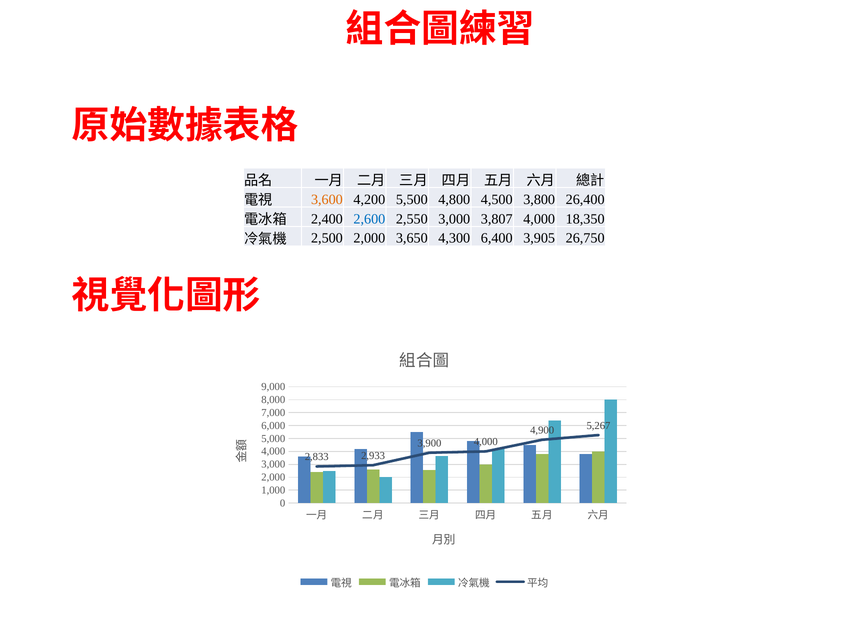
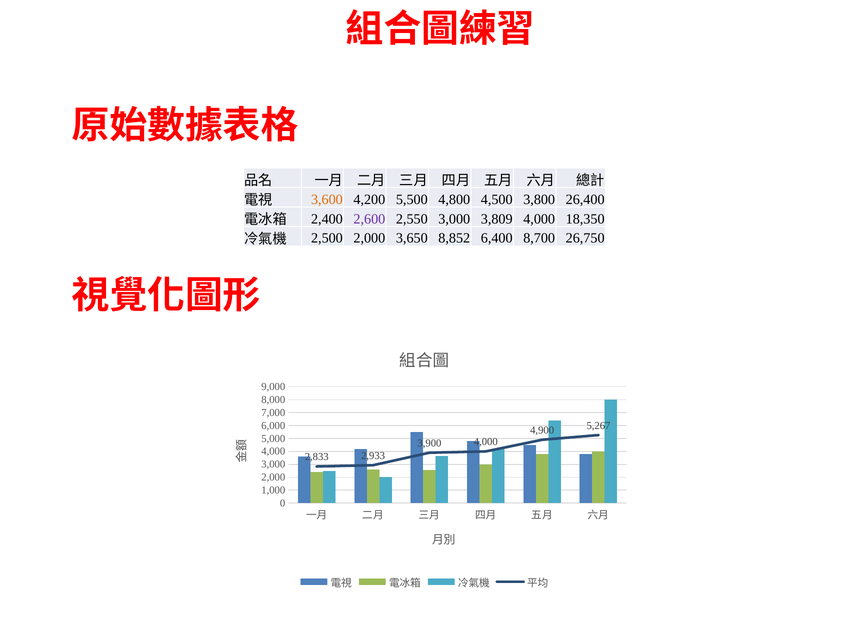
2,600 colour: blue -> purple
3,807: 3,807 -> 3,809
4,300: 4,300 -> 8,852
3,905: 3,905 -> 8,700
